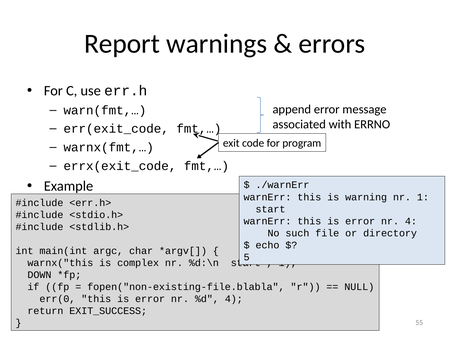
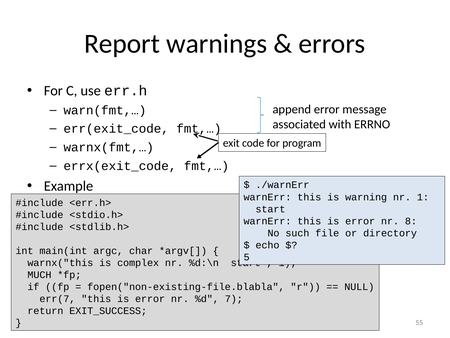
nr 4: 4 -> 8
DOWN: DOWN -> MUCH
err(0: err(0 -> err(7
%d 4: 4 -> 7
